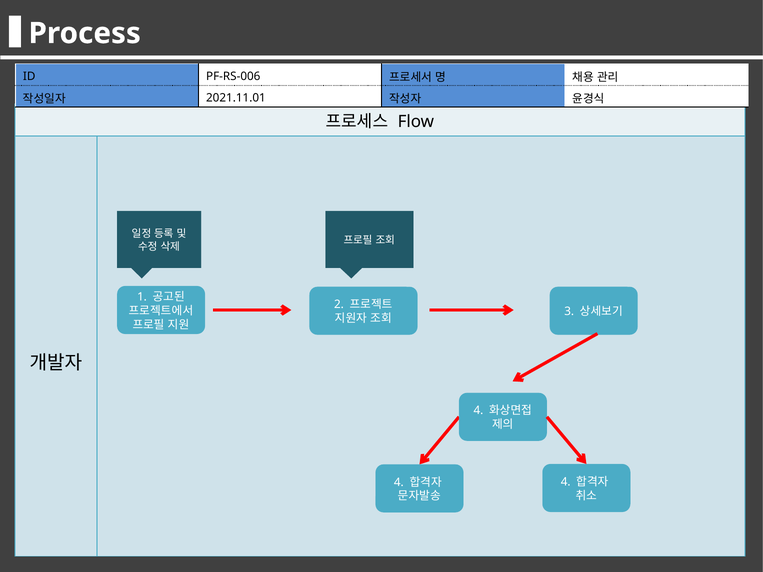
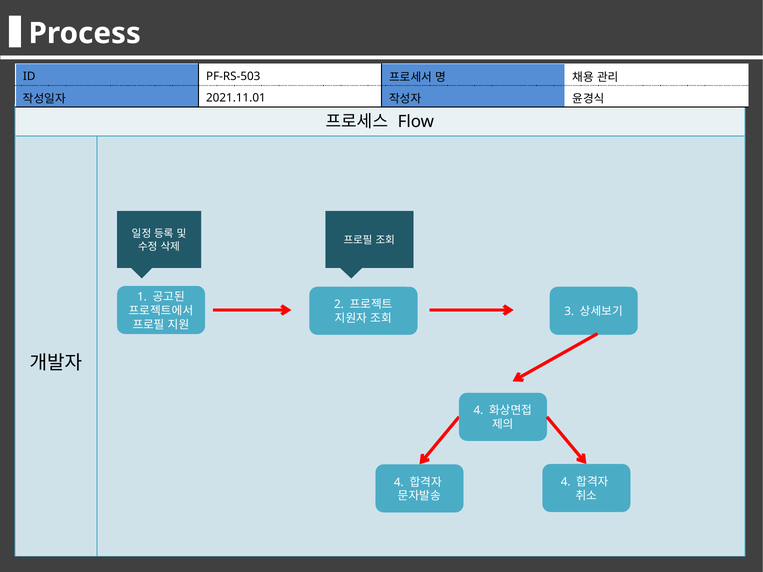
PF-RS-006: PF-RS-006 -> PF-RS-503
